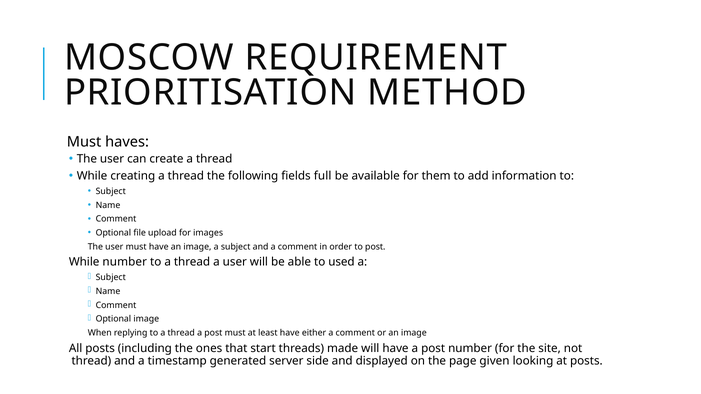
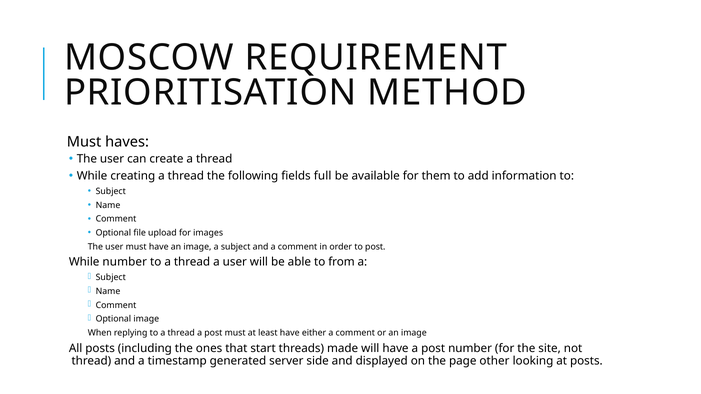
used: used -> from
given: given -> other
